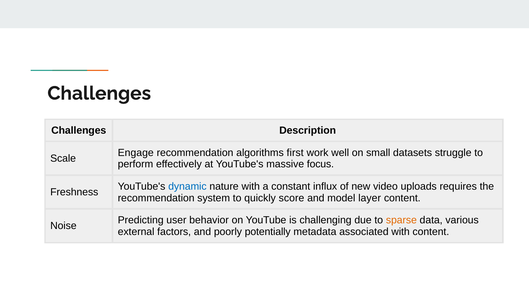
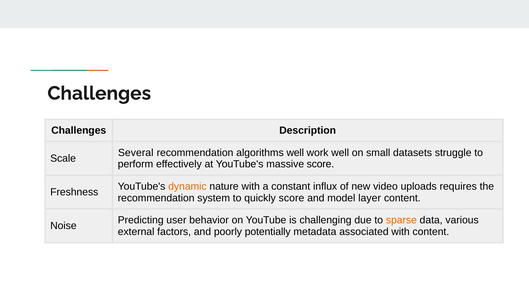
Engage: Engage -> Several
algorithms first: first -> well
massive focus: focus -> score
dynamic colour: blue -> orange
